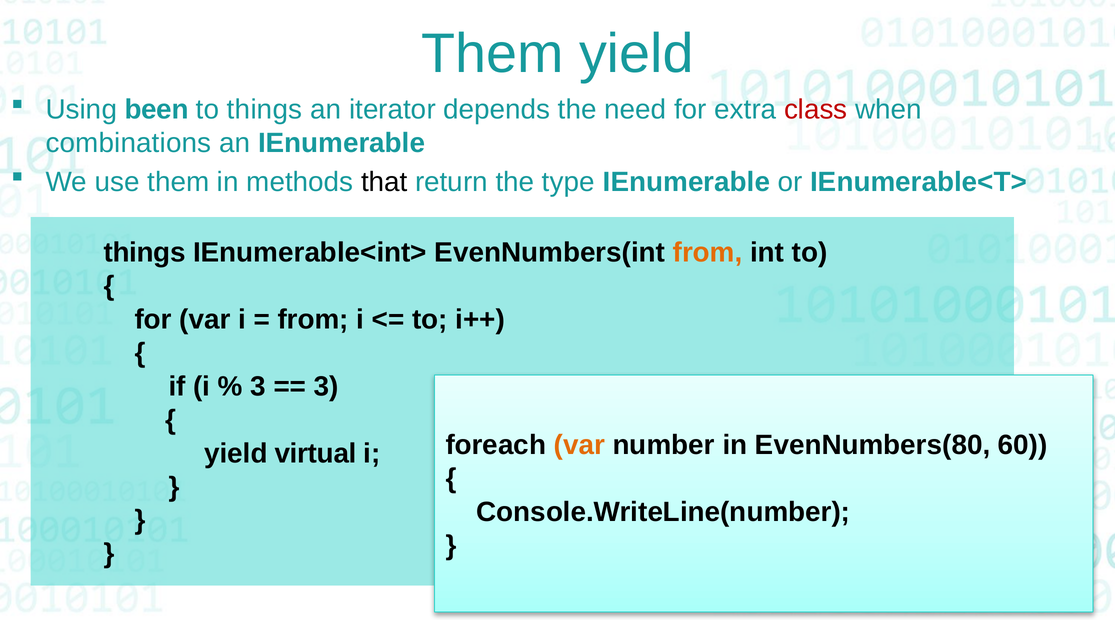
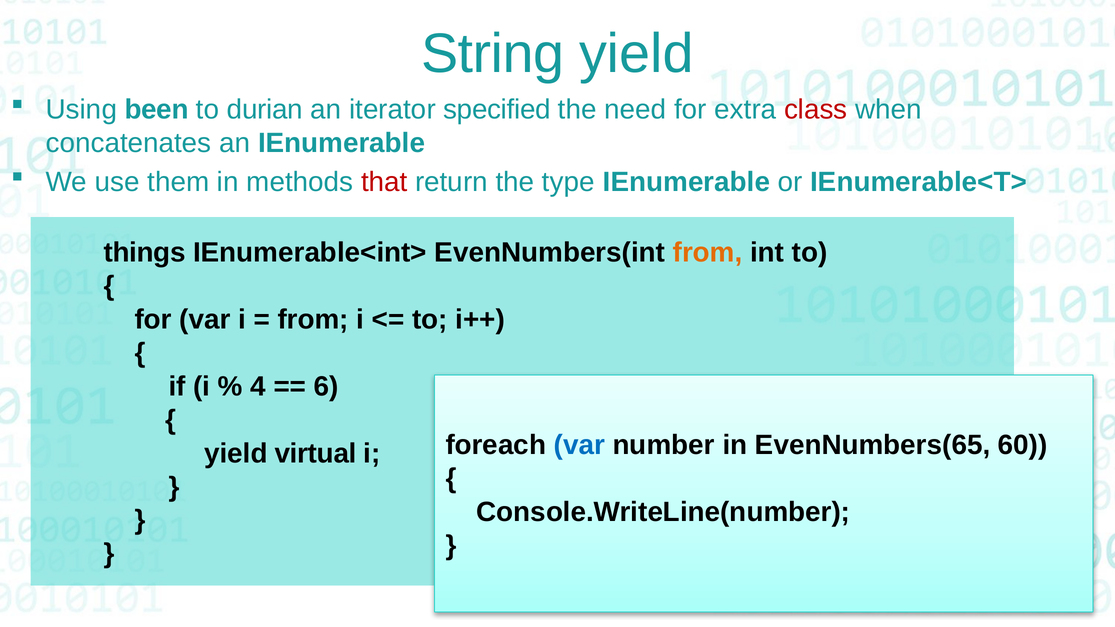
Them at (492, 54): Them -> String
to things: things -> durian
depends: depends -> specified
combinations: combinations -> concatenates
that colour: black -> red
3 at (258, 387): 3 -> 4
3 at (326, 387): 3 -> 6
var at (579, 445) colour: orange -> blue
EvenNumbers(80: EvenNumbers(80 -> EvenNumbers(65
